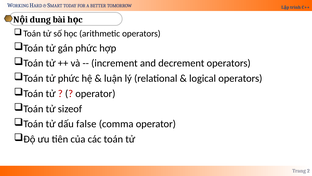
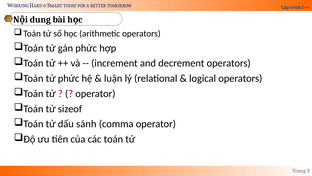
false: false -> sánh
